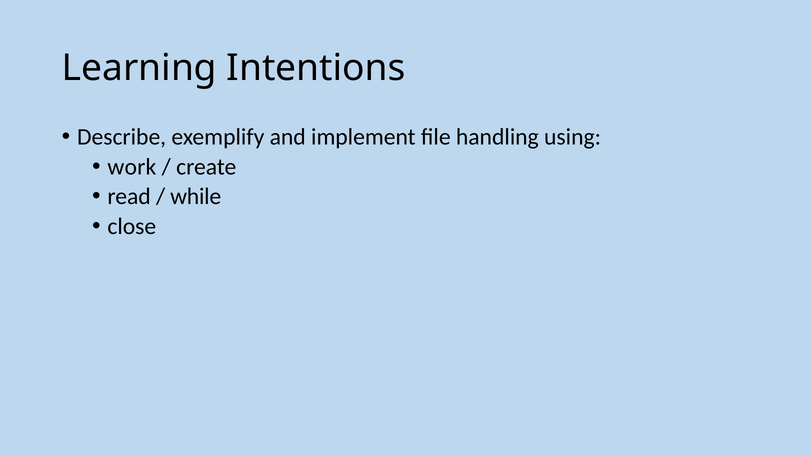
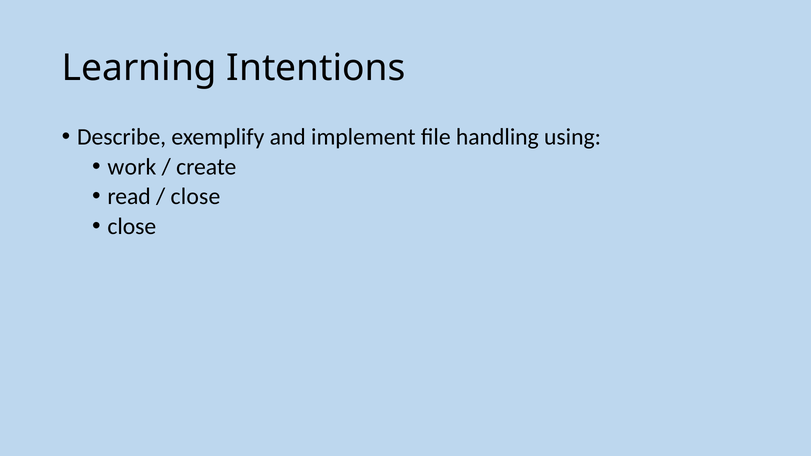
while at (196, 197): while -> close
